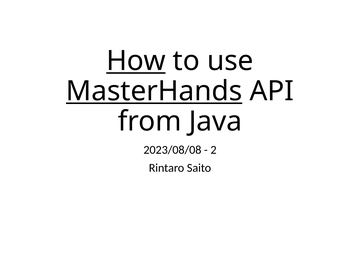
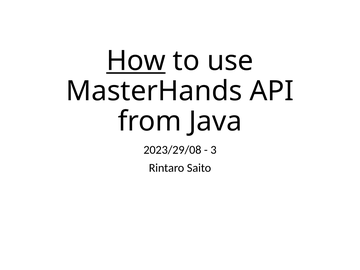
MasterHands underline: present -> none
2023/08/08: 2023/08/08 -> 2023/29/08
2: 2 -> 3
